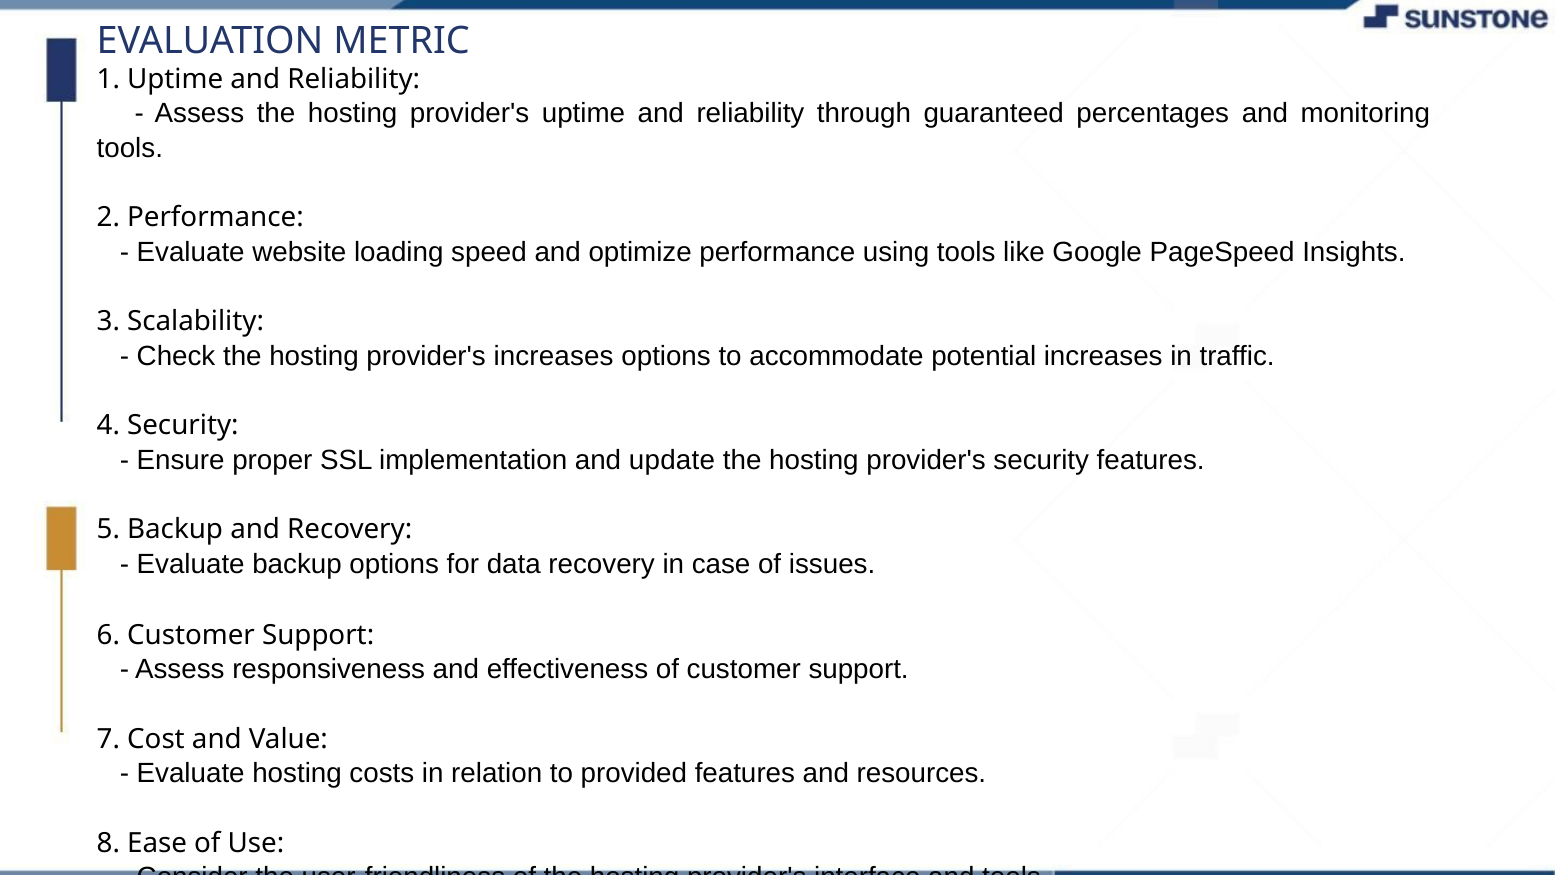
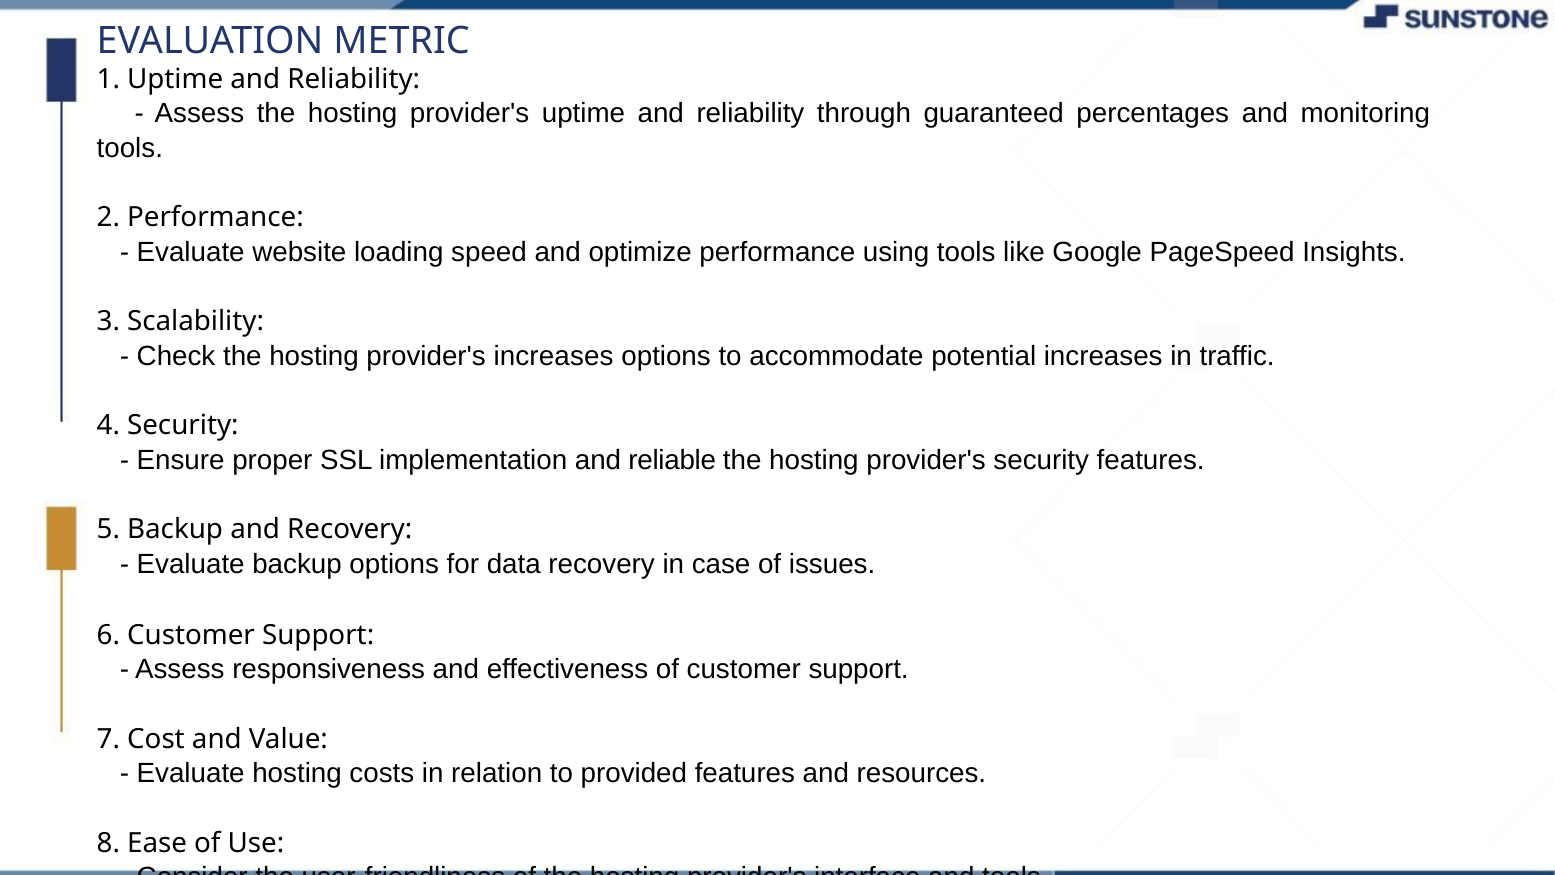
update: update -> reliable
